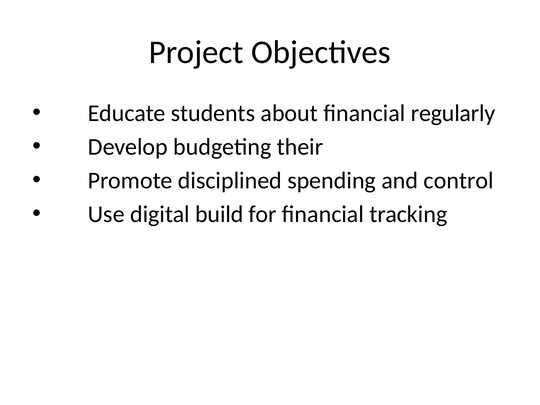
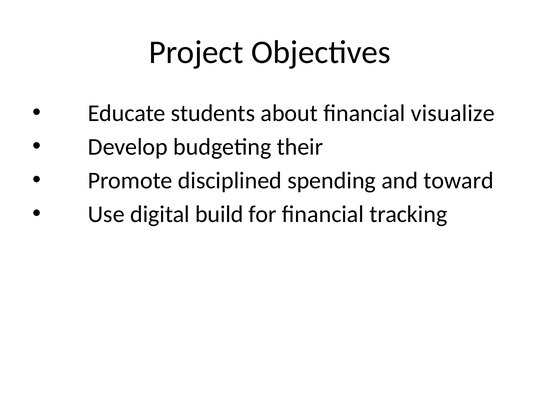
regularly: regularly -> visualize
control: control -> toward
